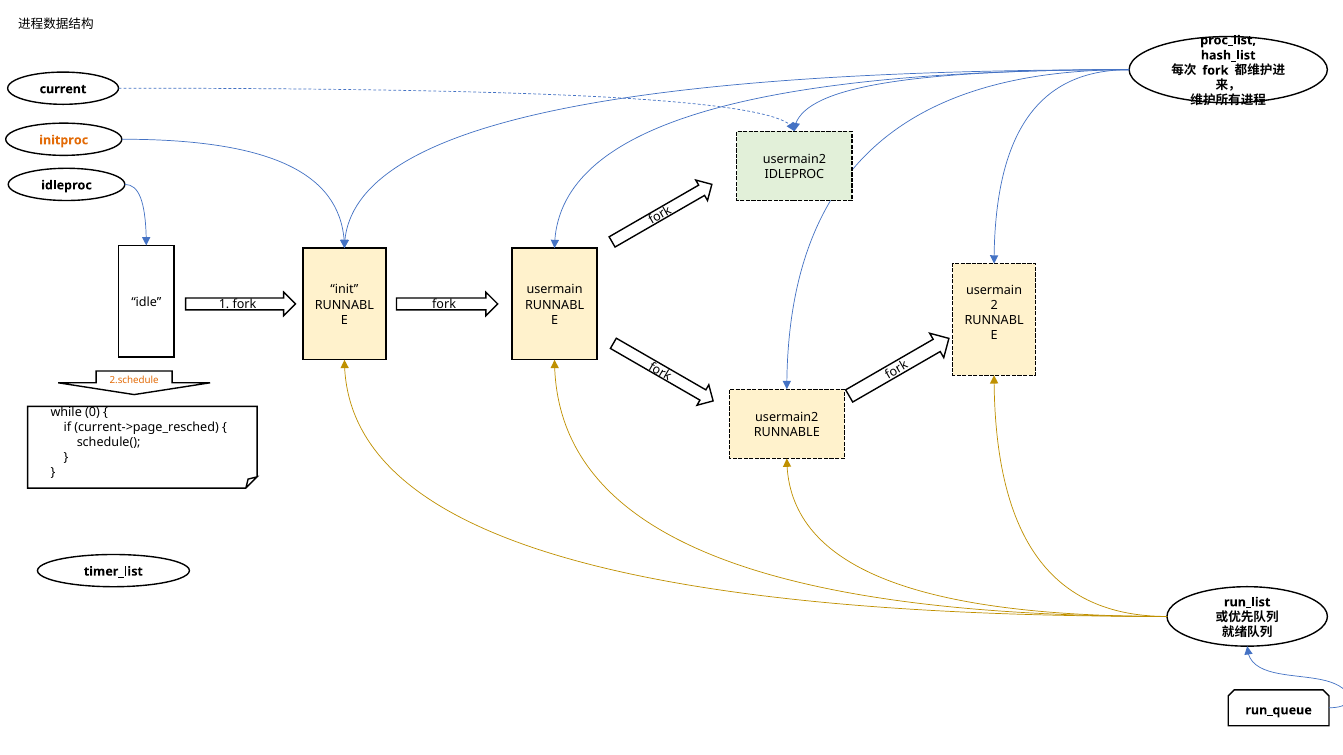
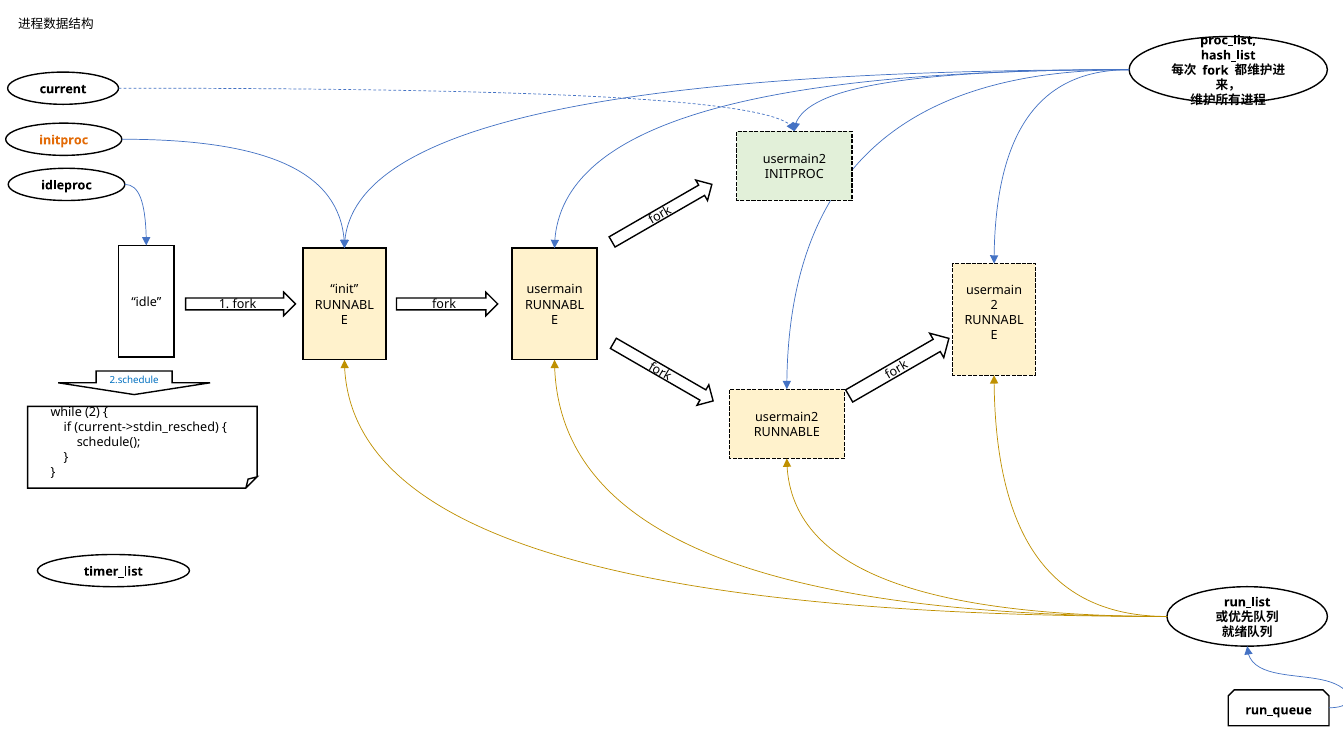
IDLEPROC at (794, 174): IDLEPROC -> INITPROC
2.schedule colour: orange -> blue
while 0: 0 -> 2
current->page_resched: current->page_resched -> current->stdin_resched
